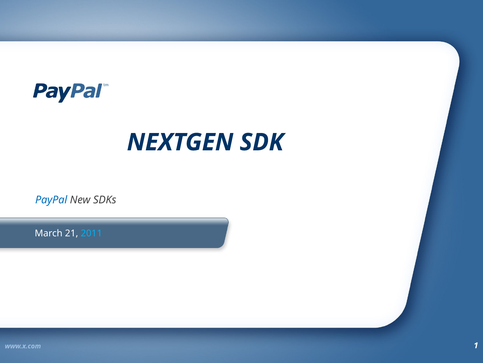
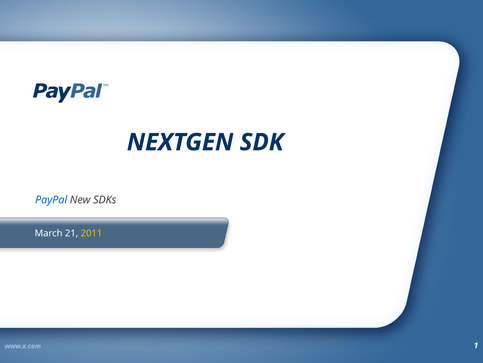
2011 colour: light blue -> yellow
